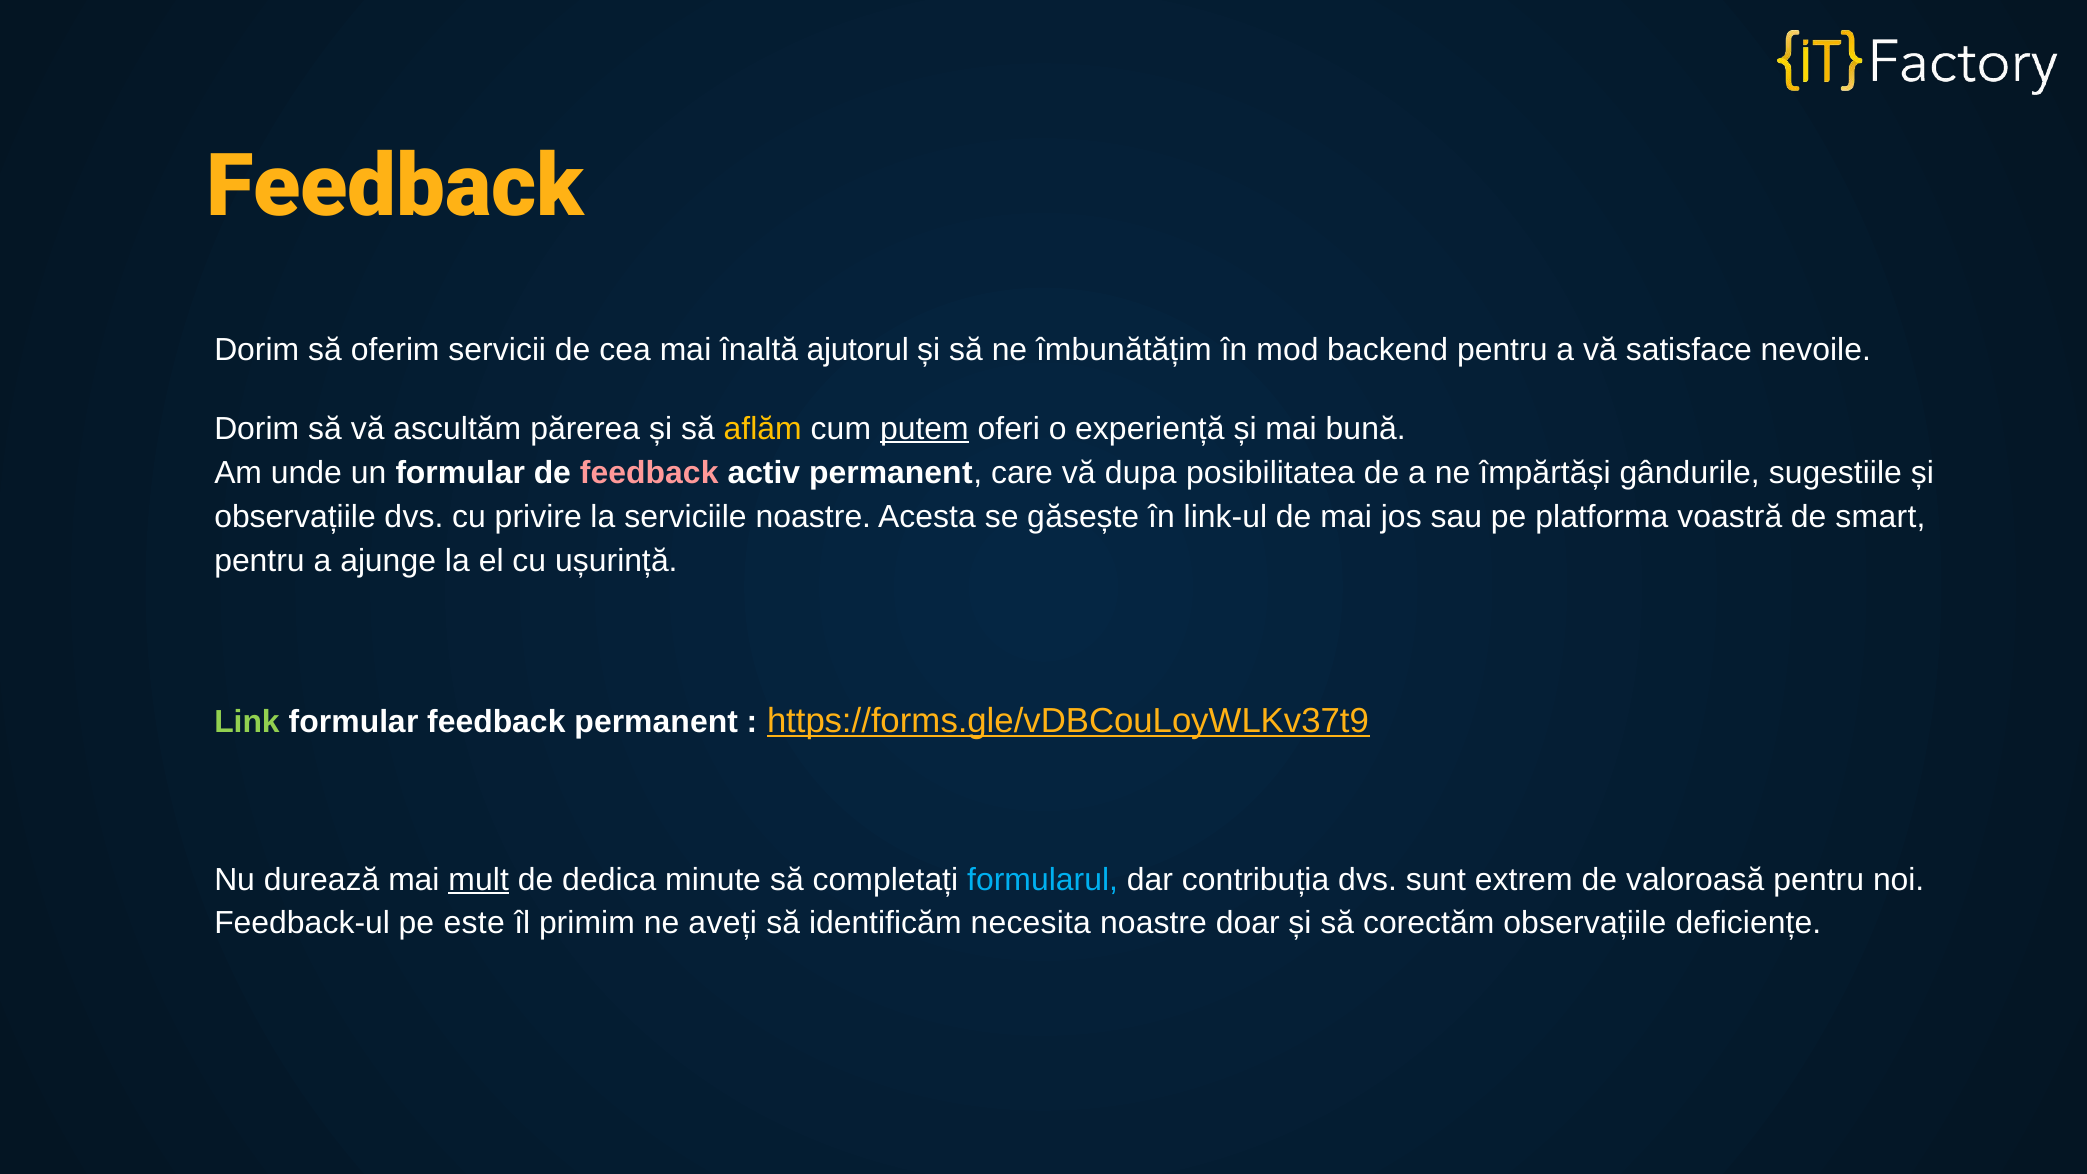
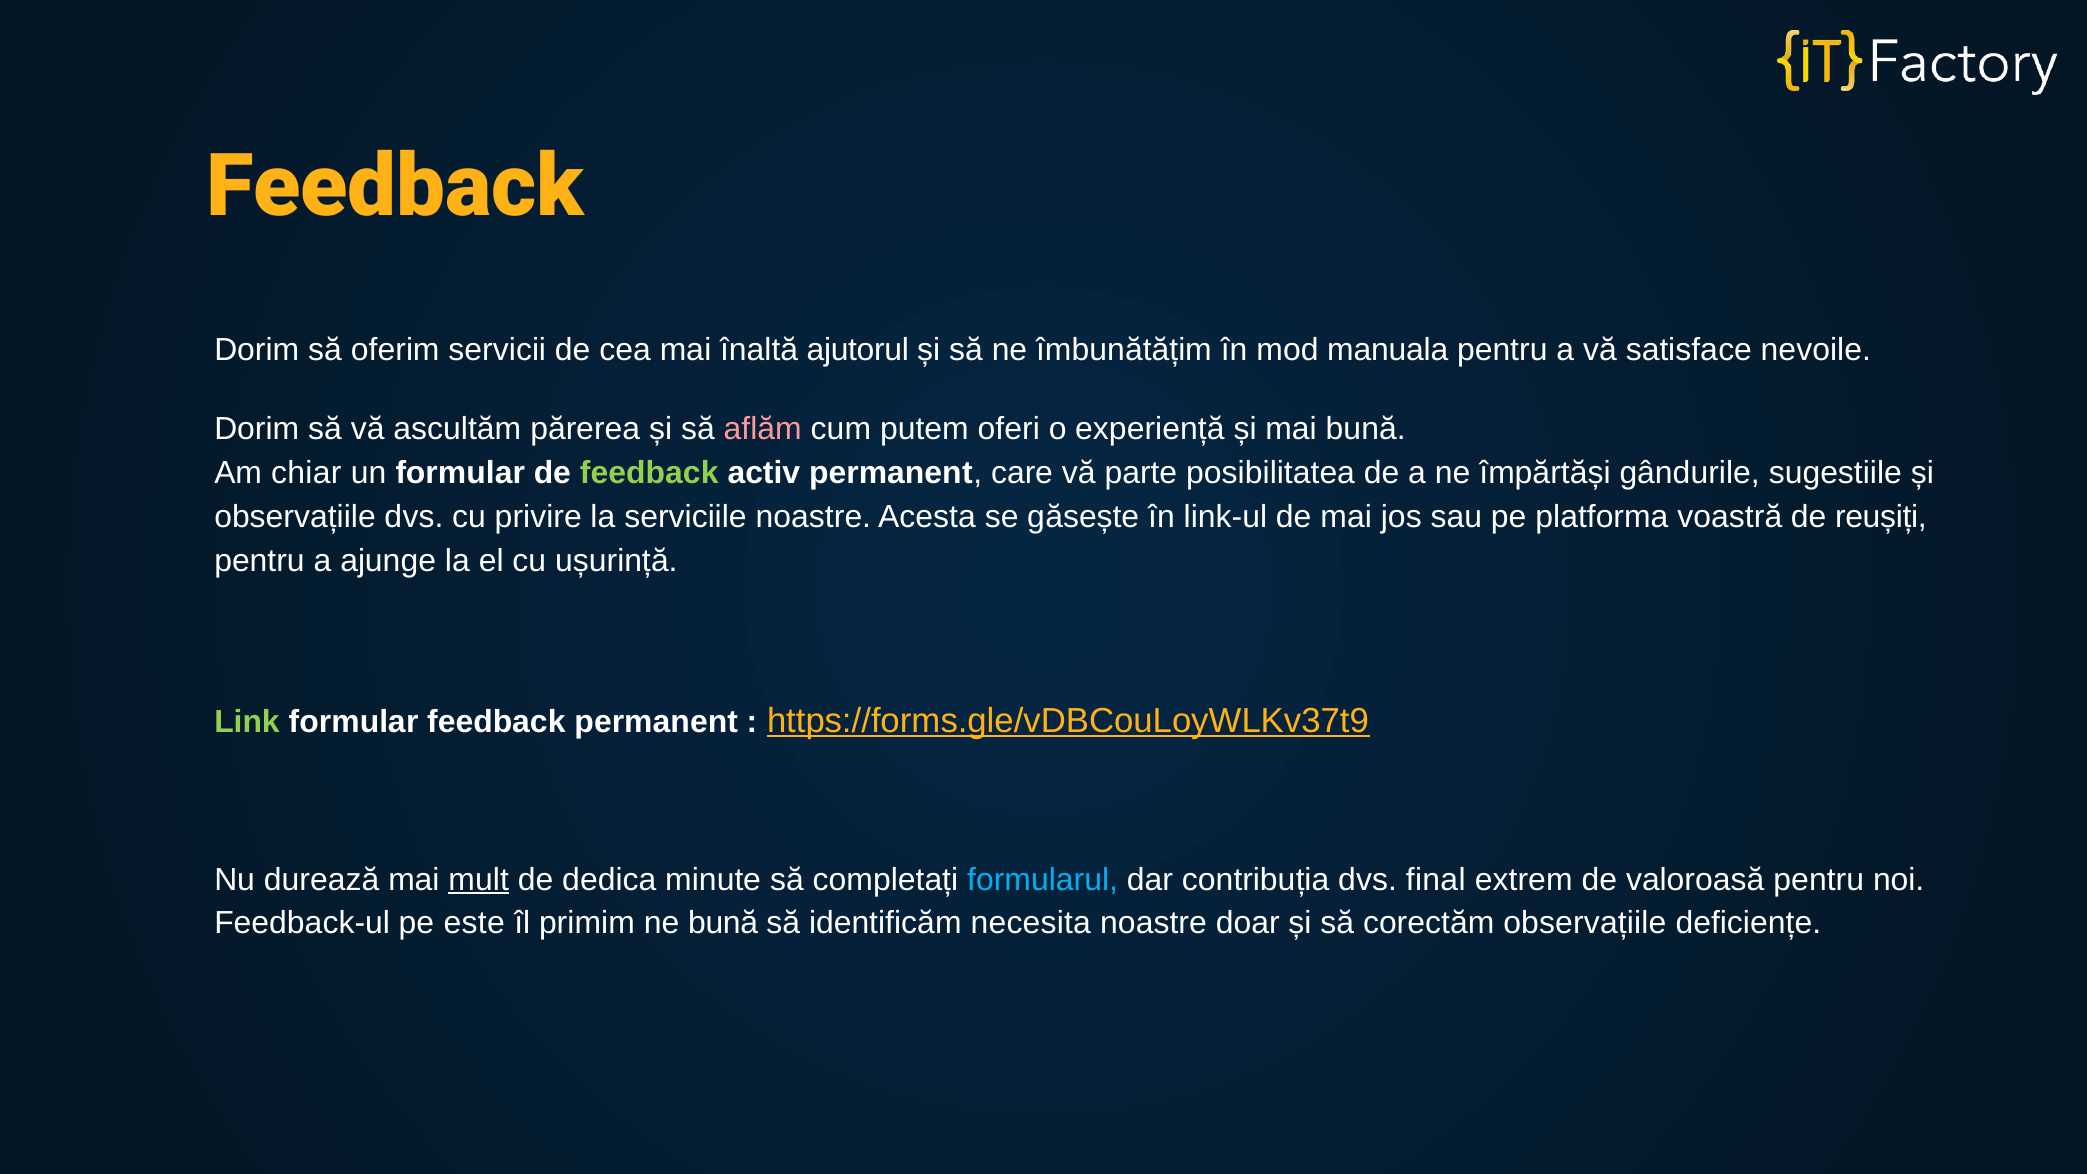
backend: backend -> manuala
aflăm colour: yellow -> pink
putem underline: present -> none
unde: unde -> chiar
feedback at (649, 473) colour: pink -> light green
dupa: dupa -> parte
smart: smart -> reușiți
sunt: sunt -> final
ne aveți: aveți -> bună
